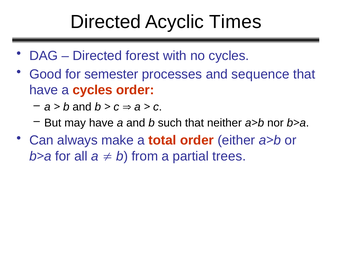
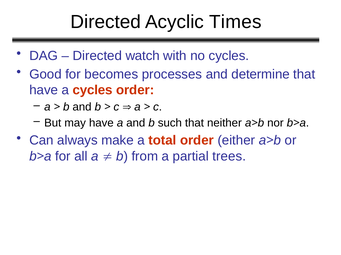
forest: forest -> watch
semester: semester -> becomes
sequence: sequence -> determine
